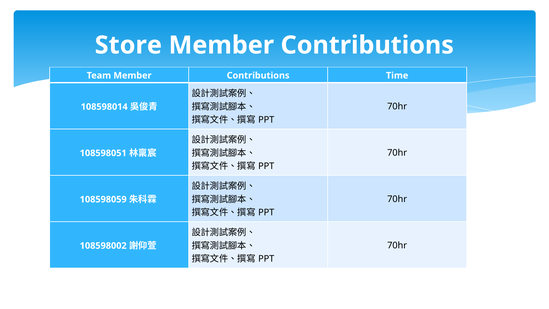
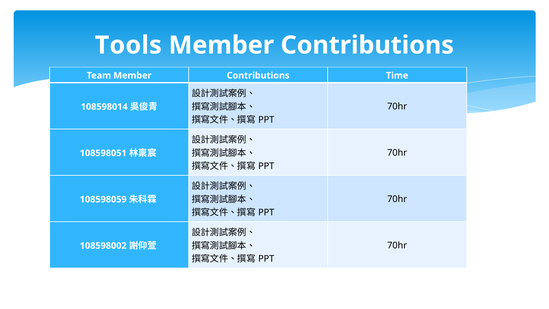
Store: Store -> Tools
